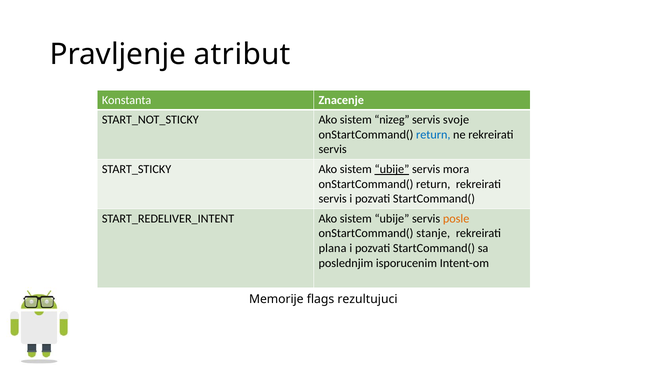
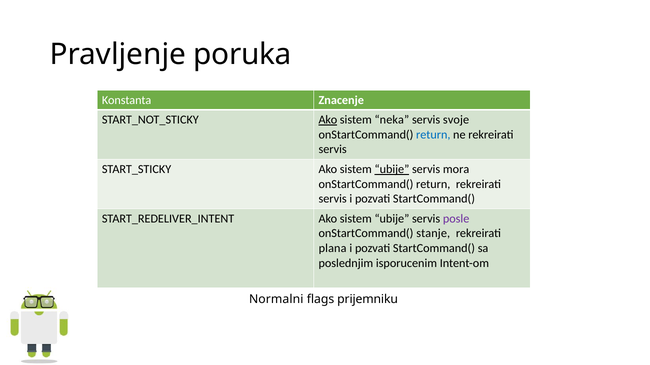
atribut: atribut -> poruka
Ako at (328, 120) underline: none -> present
nizeg: nizeg -> neka
posle colour: orange -> purple
Memorije: Memorije -> Normalni
rezultujuci: rezultujuci -> prijemniku
